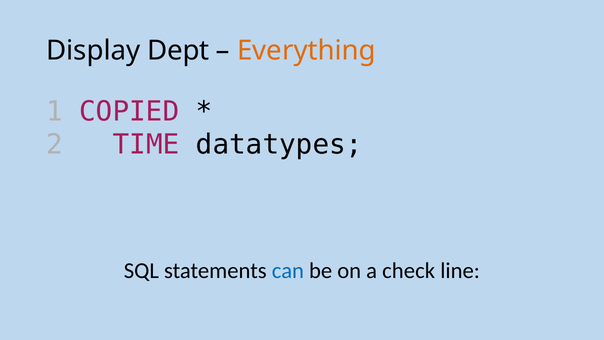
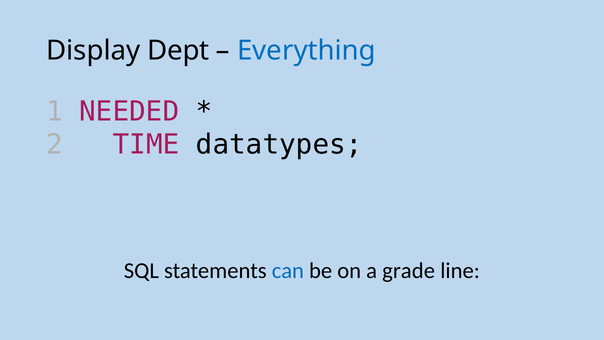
Everything colour: orange -> blue
COPIED: COPIED -> NEEDED
check: check -> grade
